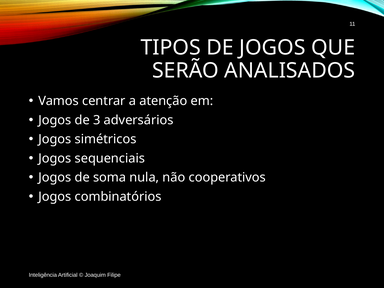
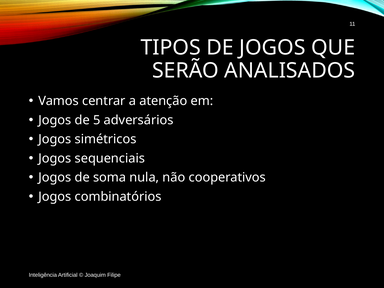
3: 3 -> 5
